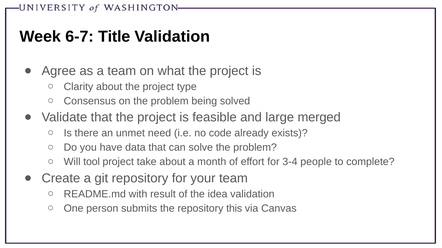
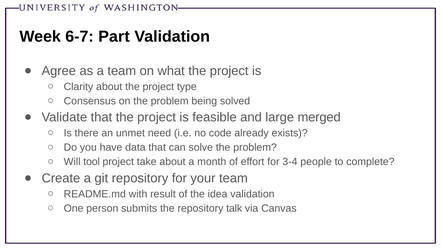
Title: Title -> Part
this: this -> talk
